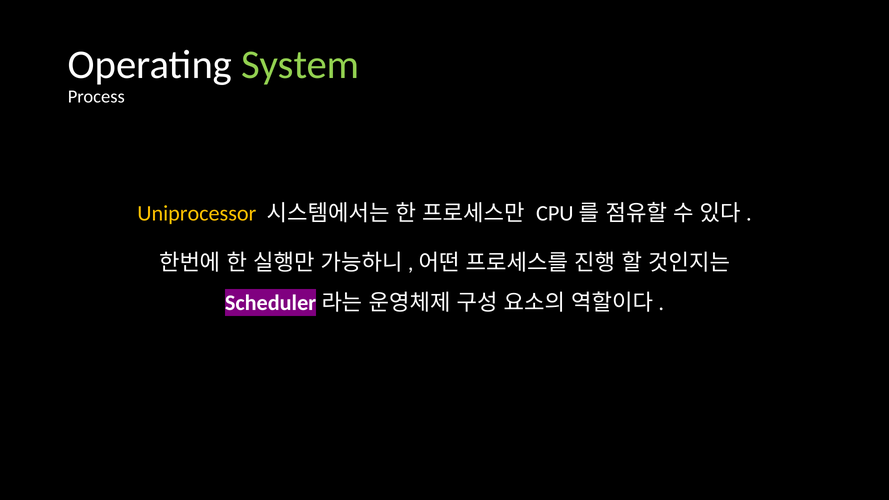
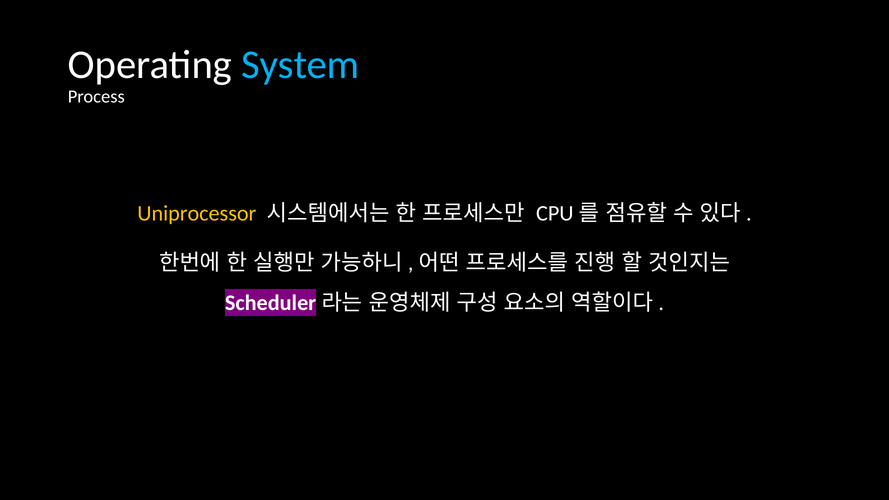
System colour: light green -> light blue
